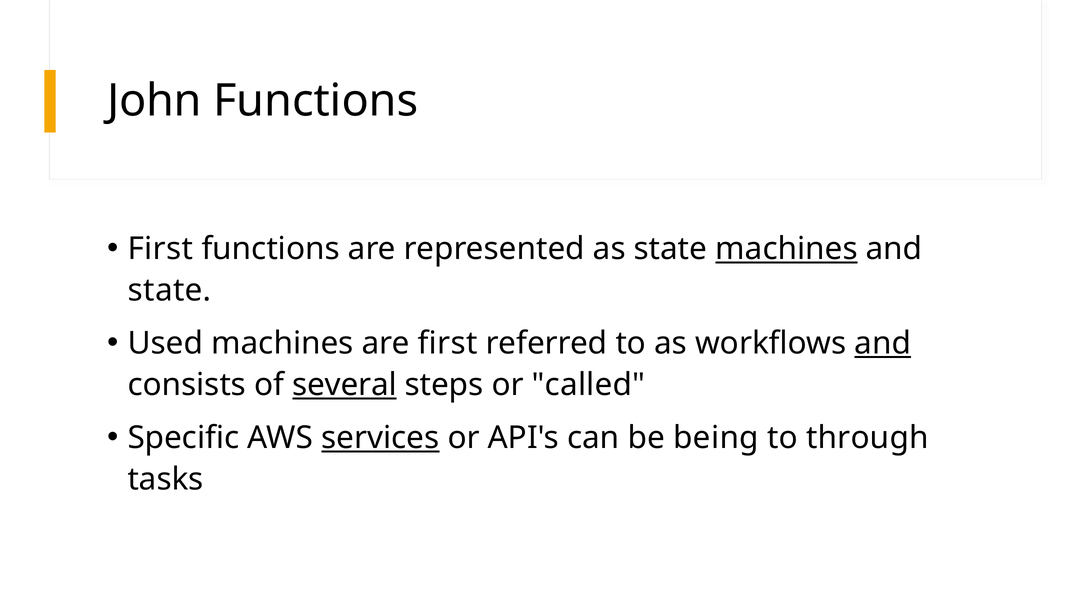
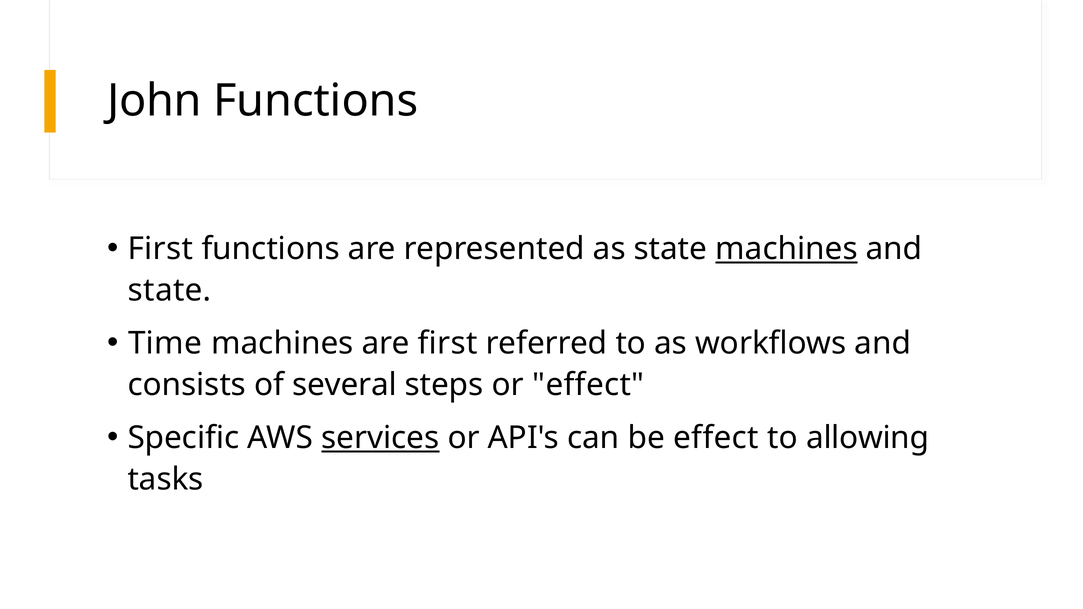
Used: Used -> Time
and at (883, 344) underline: present -> none
several underline: present -> none
or called: called -> effect
be being: being -> effect
through: through -> allowing
